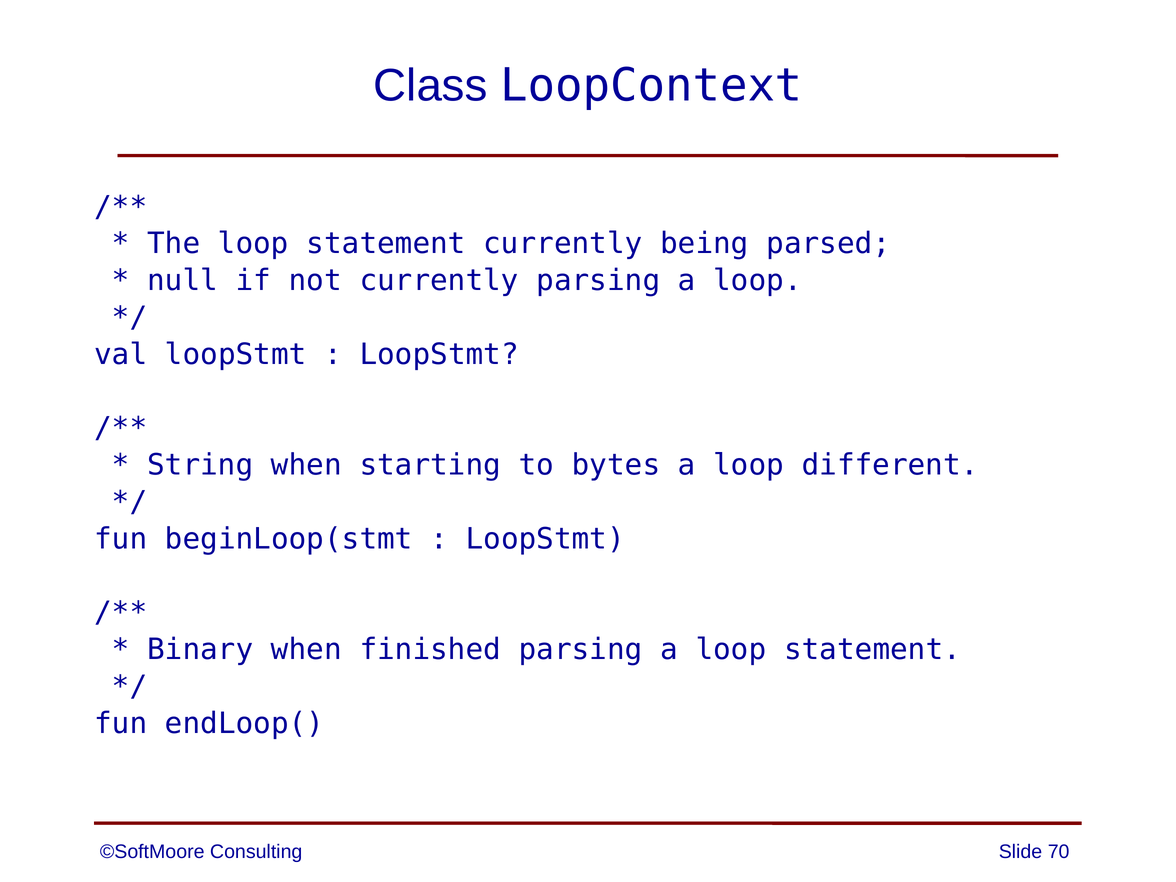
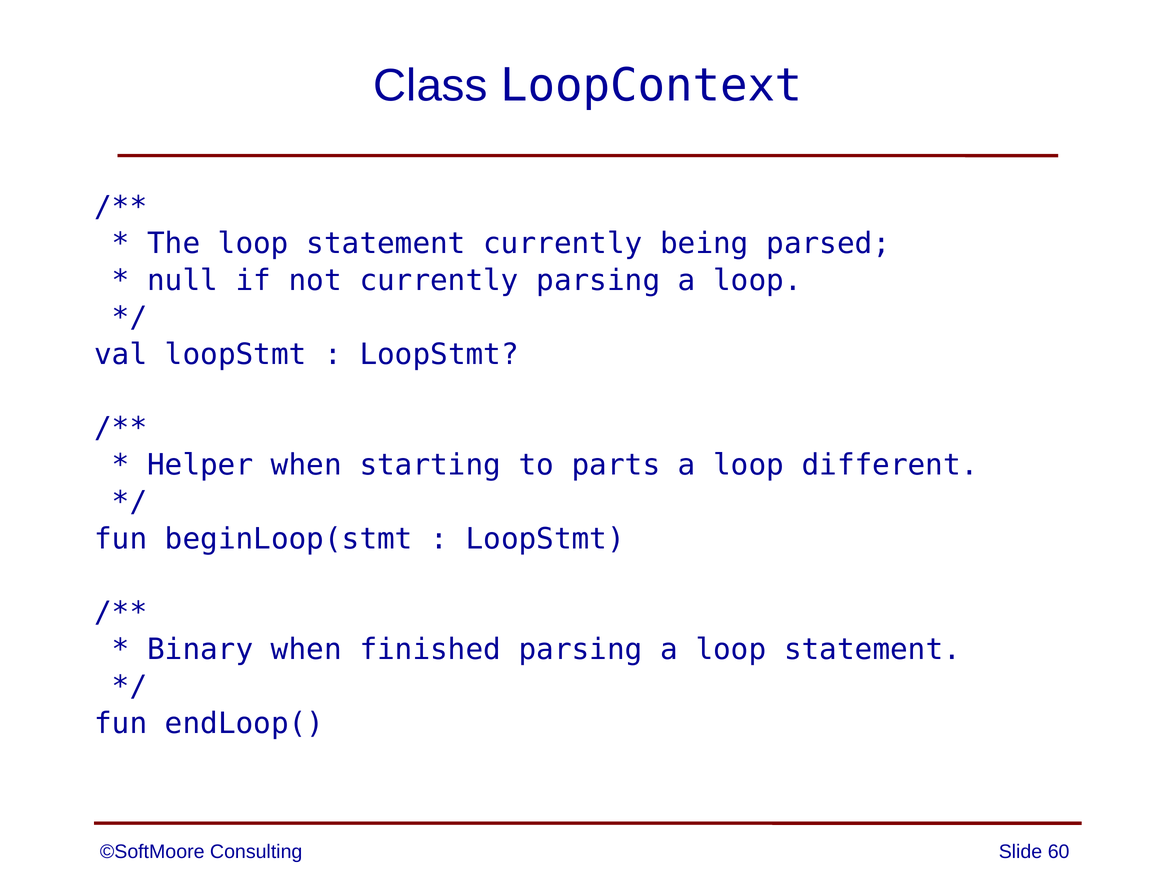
String: String -> Helper
bytes: bytes -> parts
70: 70 -> 60
